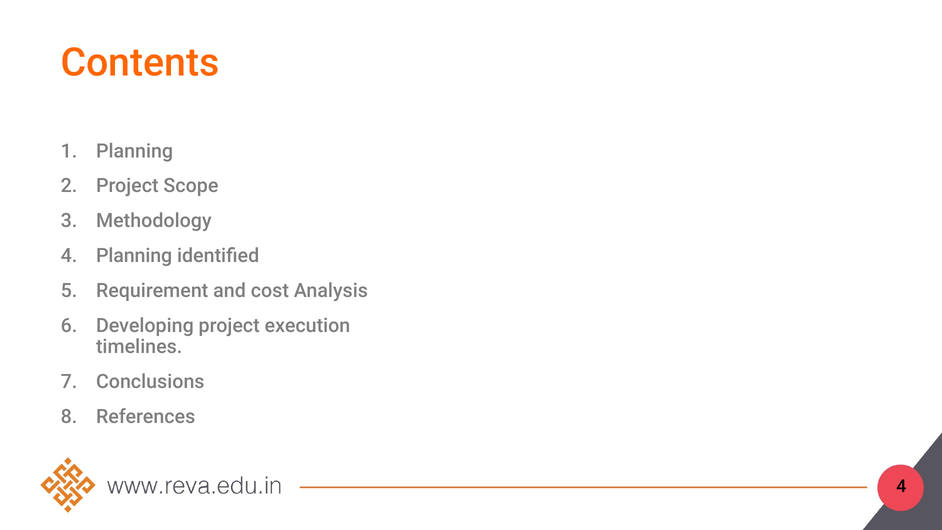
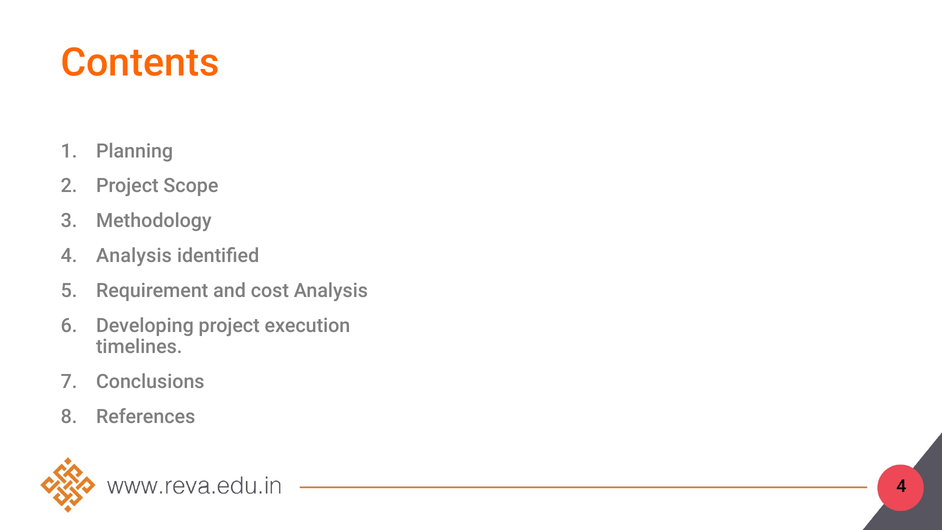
4 Planning: Planning -> Analysis
